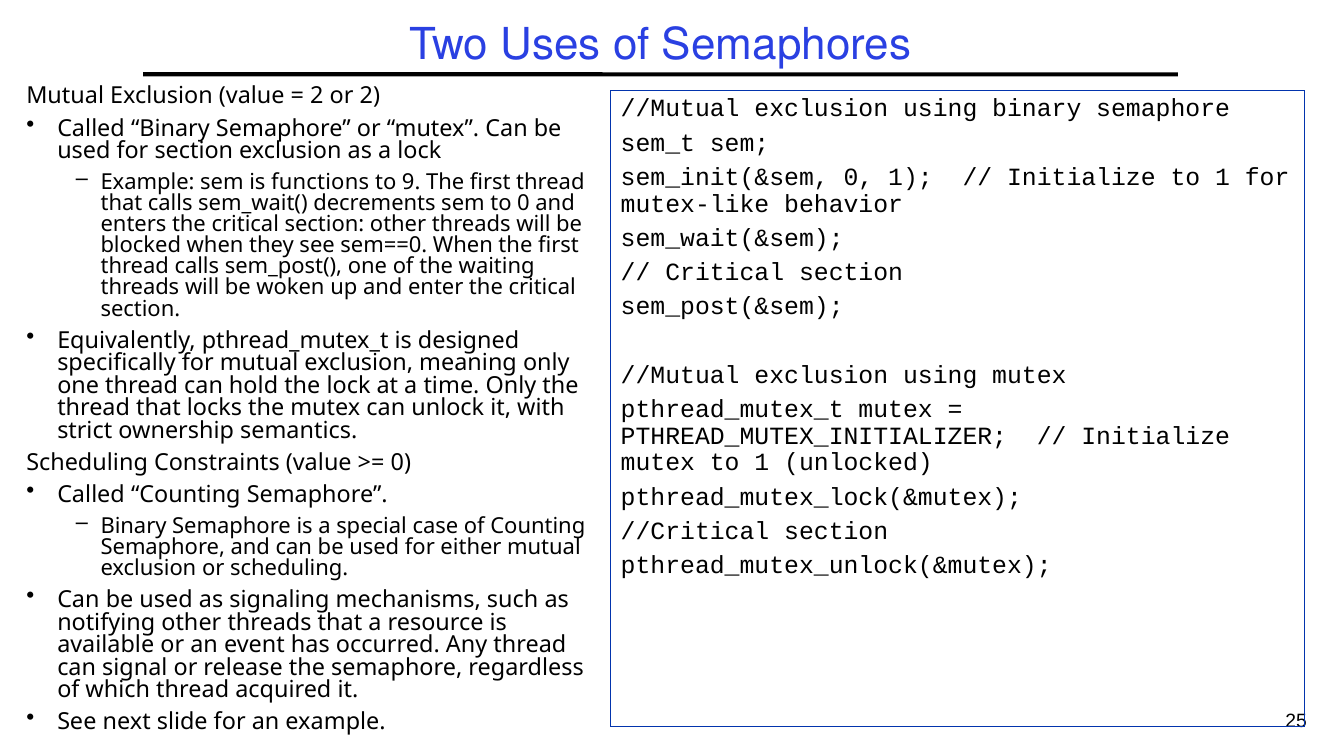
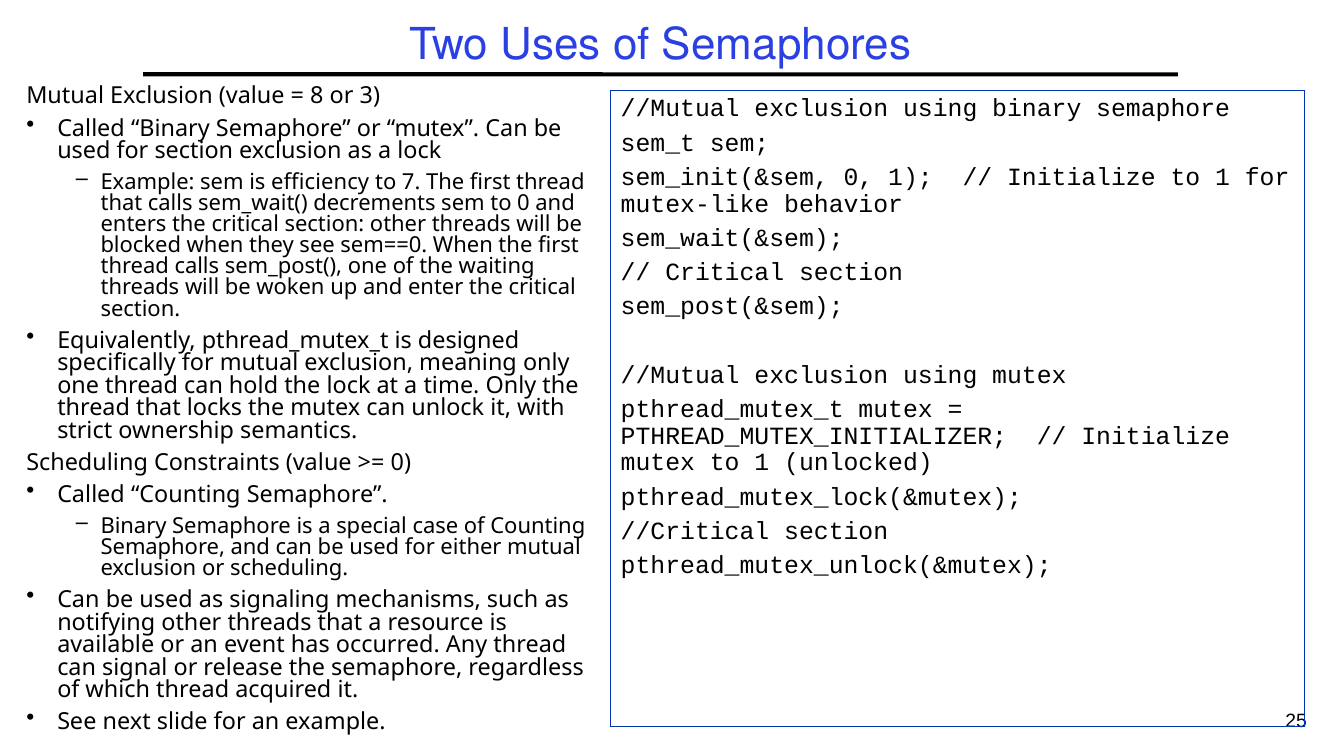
2 at (317, 96): 2 -> 8
or 2: 2 -> 3
functions: functions -> efficiency
9: 9 -> 7
